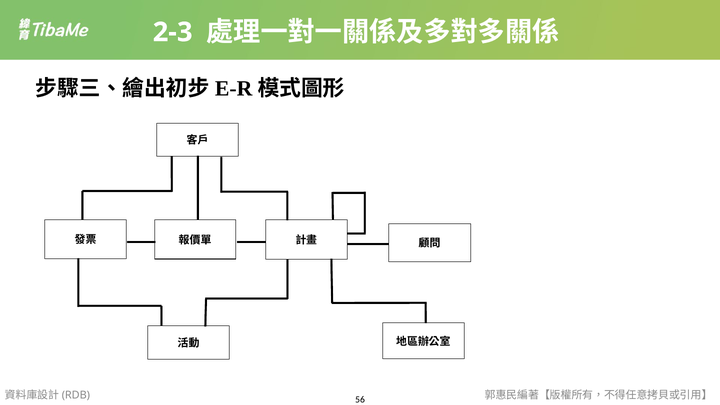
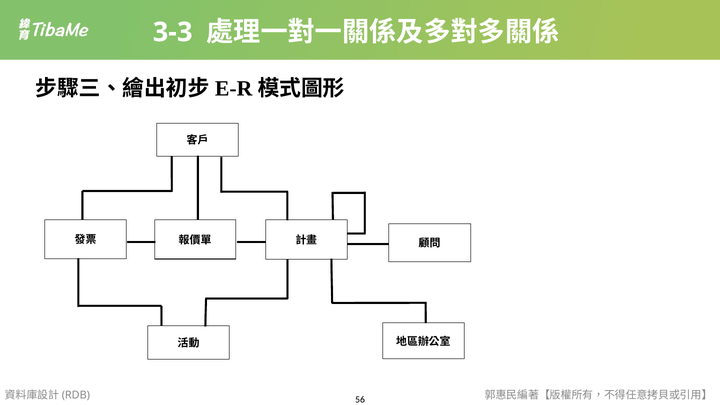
2-3: 2-3 -> 3-3
